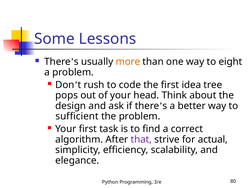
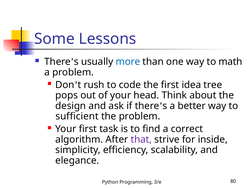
more colour: orange -> blue
eight: eight -> math
actual: actual -> inside
